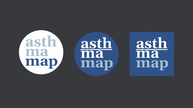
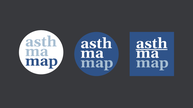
asth at (96, 44) underline: present -> none
